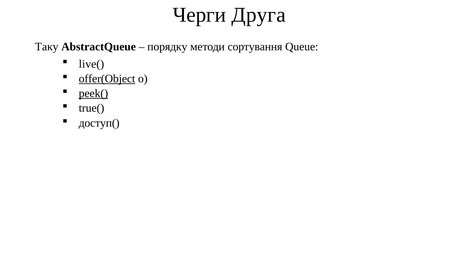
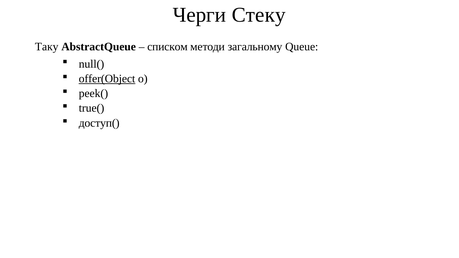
Друга: Друга -> Стеку
порядку: порядку -> списком
сортування: сортування -> загальному
live(: live( -> null(
peek( underline: present -> none
